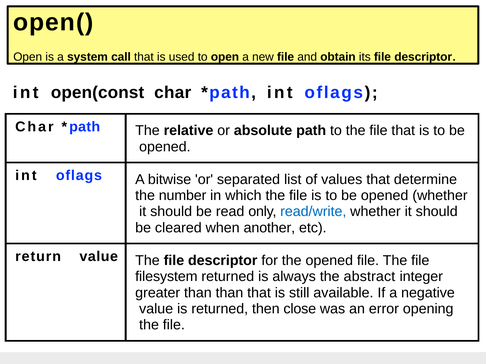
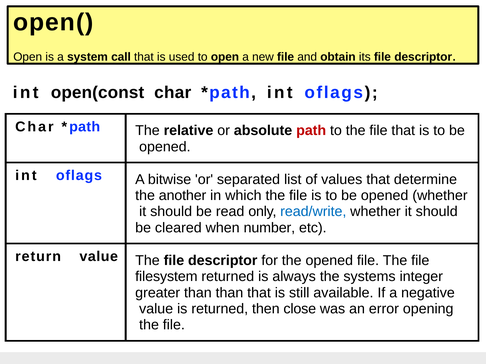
path colour: black -> red
number: number -> another
another: another -> number
abstract: abstract -> systems
